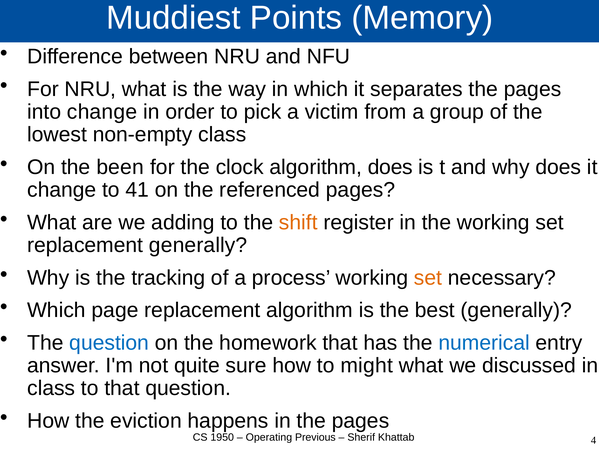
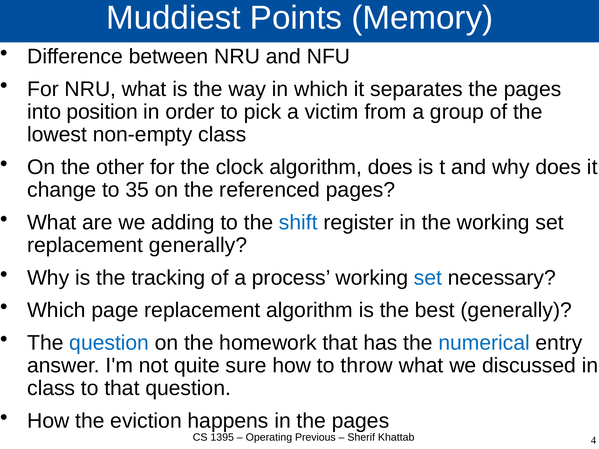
into change: change -> position
been: been -> other
41: 41 -> 35
shift colour: orange -> blue
set at (428, 278) colour: orange -> blue
might: might -> throw
1950: 1950 -> 1395
